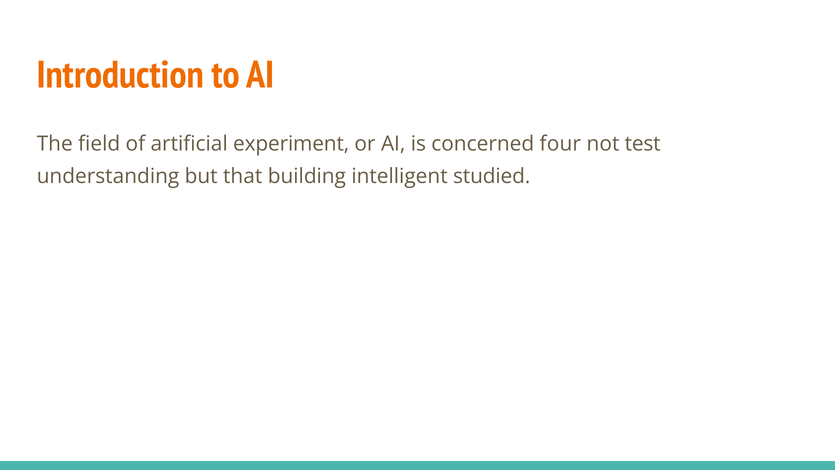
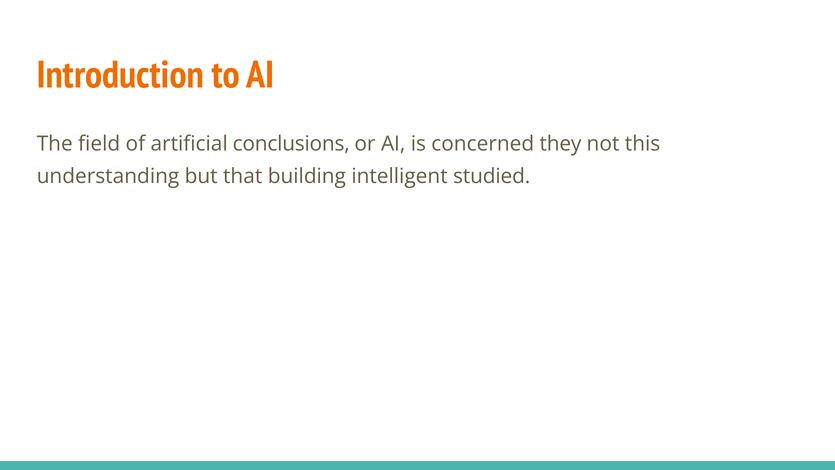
experiment: experiment -> conclusions
four: four -> they
test: test -> this
